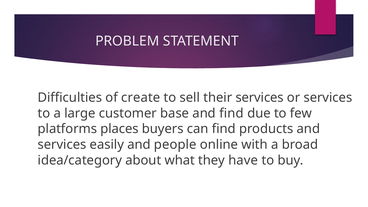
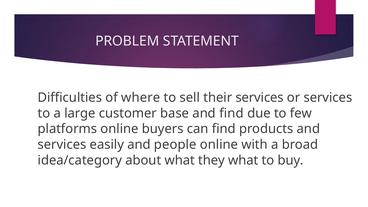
create: create -> where
platforms places: places -> online
they have: have -> what
